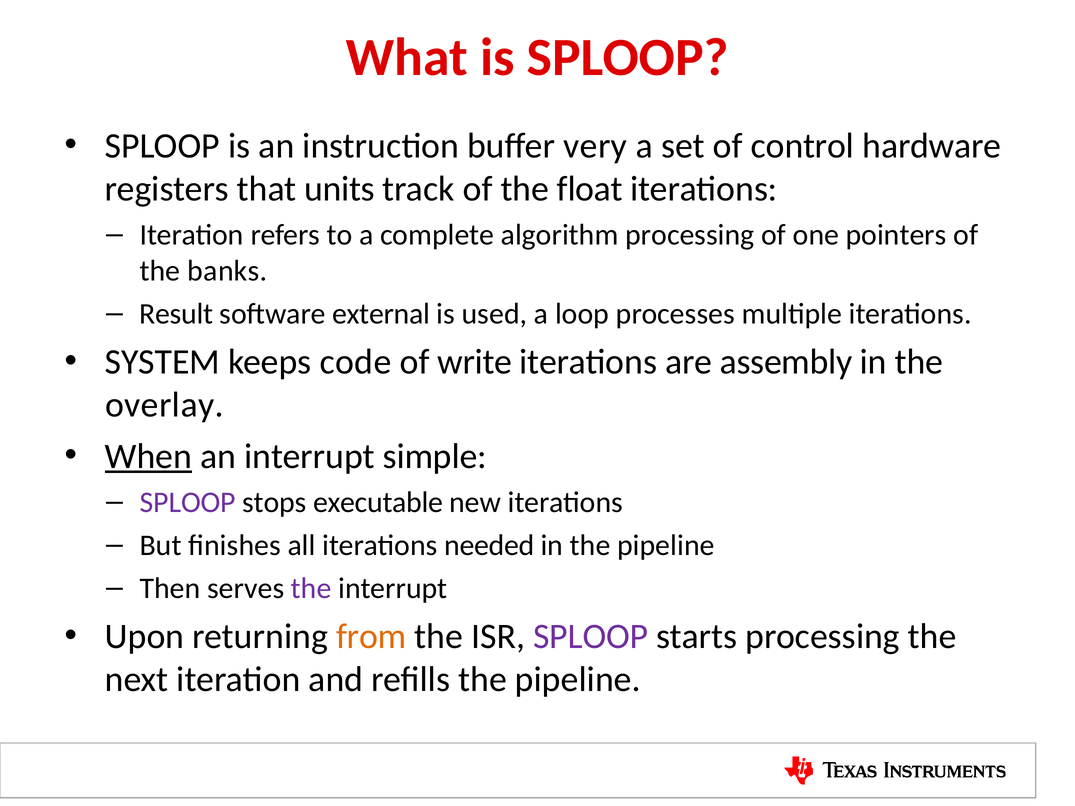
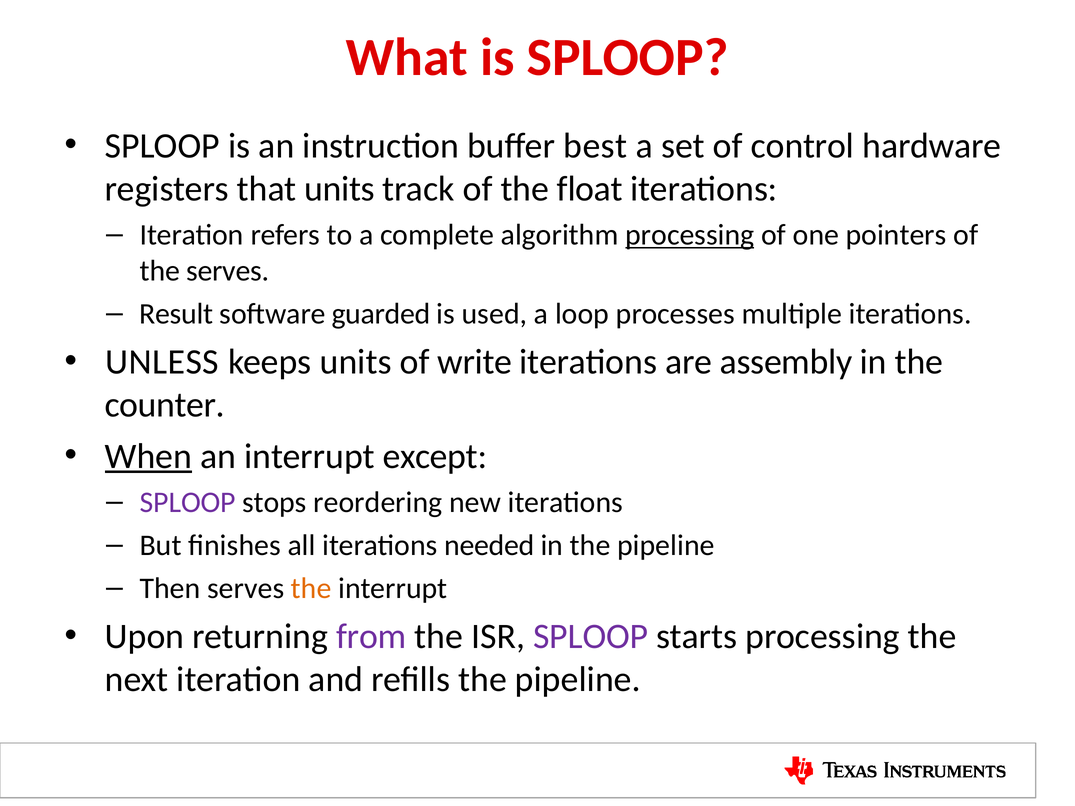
very: very -> best
processing at (690, 235) underline: none -> present
the banks: banks -> serves
external: external -> guarded
SYSTEM: SYSTEM -> UNLESS
keeps code: code -> units
overlay: overlay -> counter
simple: simple -> except
executable: executable -> reordering
the at (311, 589) colour: purple -> orange
from colour: orange -> purple
